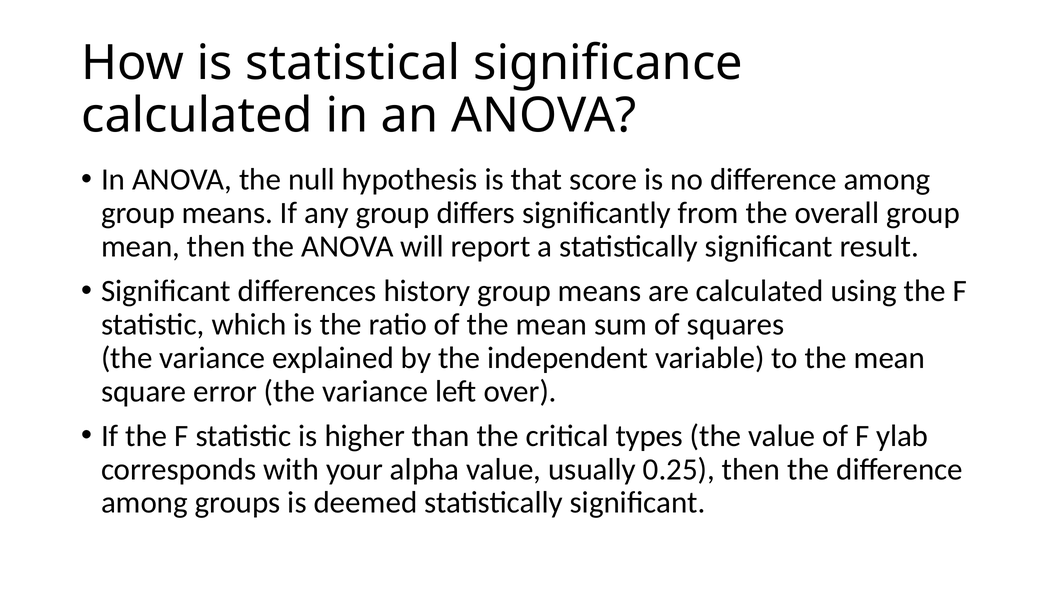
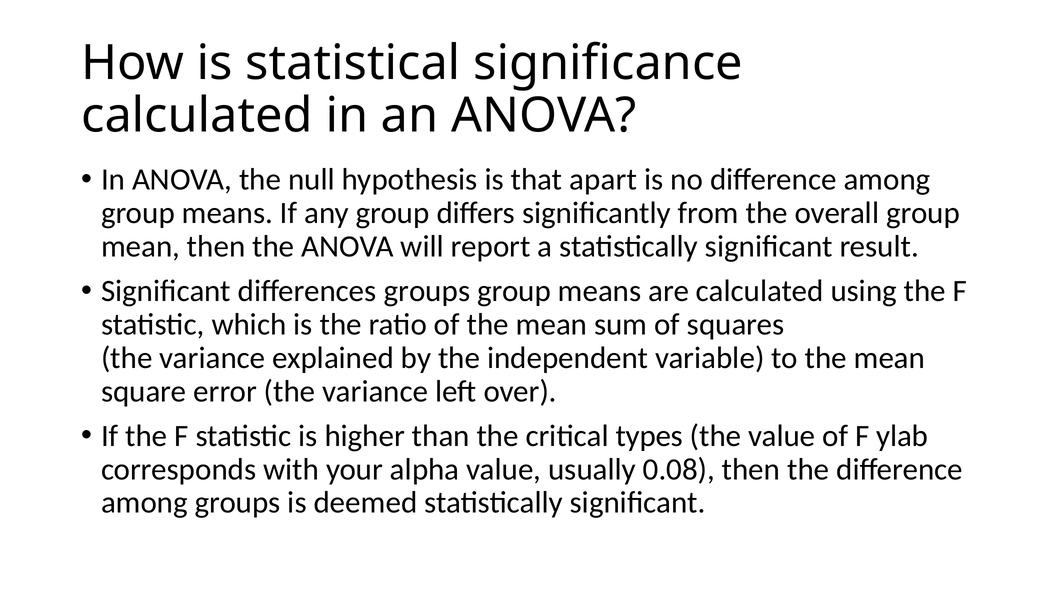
score: score -> apart
differences history: history -> groups
0.25: 0.25 -> 0.08
